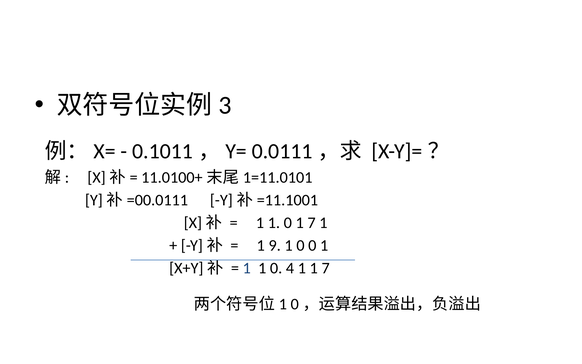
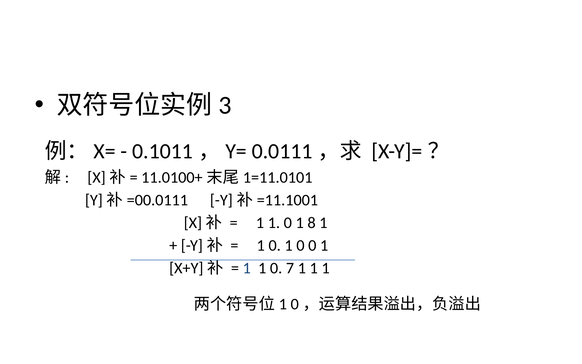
0 1 7: 7 -> 8
9 at (275, 245): 9 -> 0
4: 4 -> 7
1 1 7: 7 -> 1
